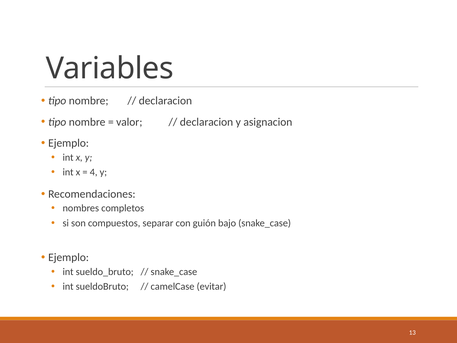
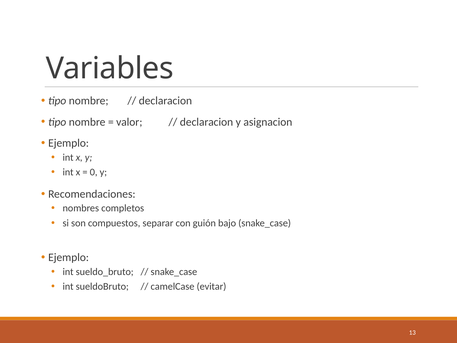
4: 4 -> 0
